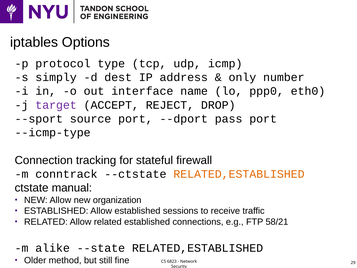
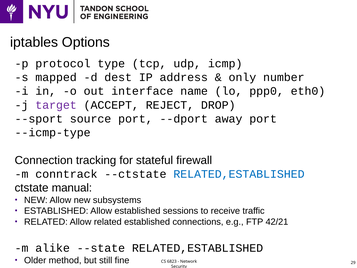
simply: simply -> mapped
pass: pass -> away
RELATED,ESTABLISHED at (239, 174) colour: orange -> blue
organization: organization -> subsystems
58/21: 58/21 -> 42/21
